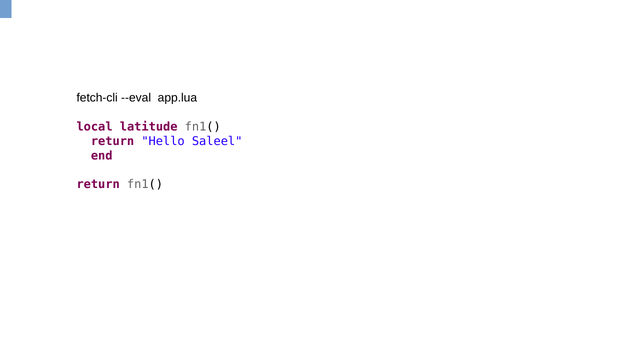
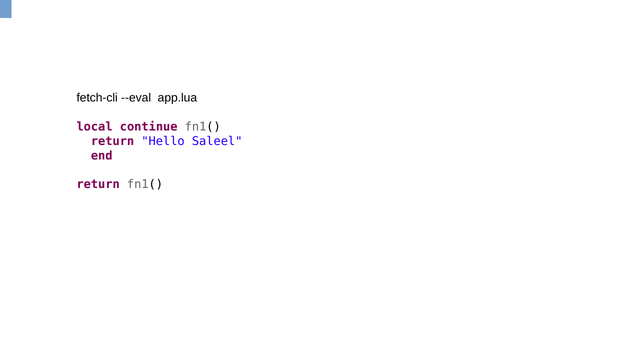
latitude: latitude -> continue
